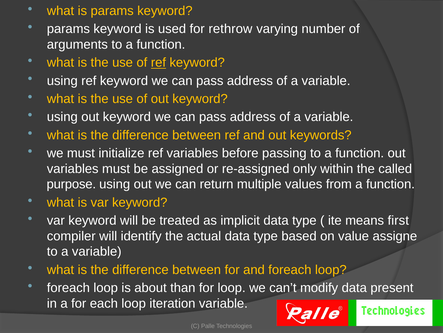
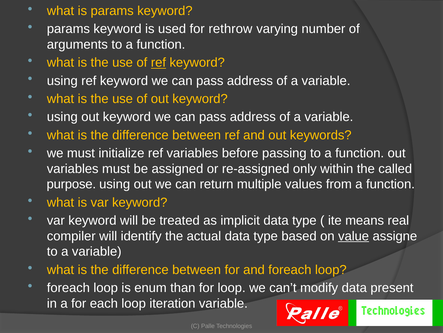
first: first -> real
value underline: none -> present
about: about -> enum
